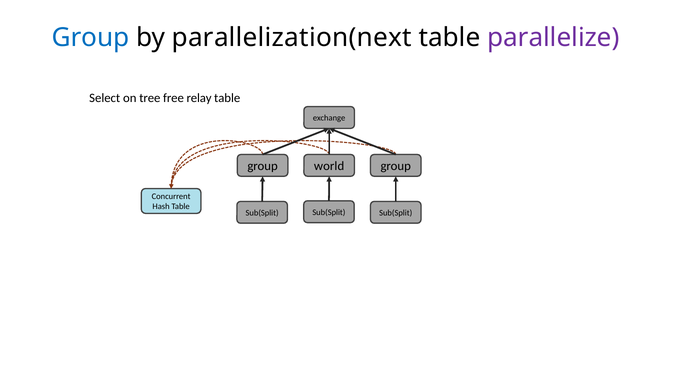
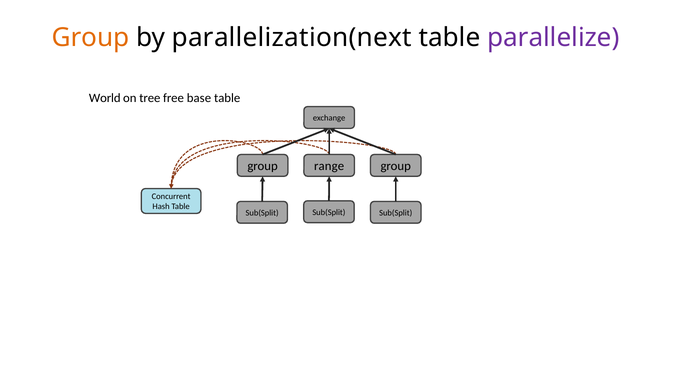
Group at (91, 38) colour: blue -> orange
Select: Select -> World
relay: relay -> base
world: world -> range
